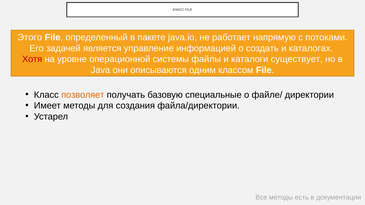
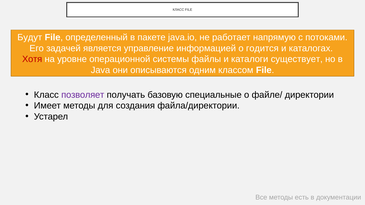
Этого: Этого -> Будут
создать: создать -> годится
позволяет colour: orange -> purple
